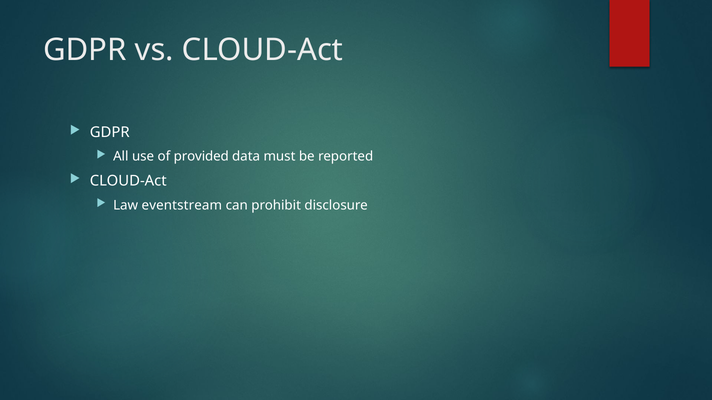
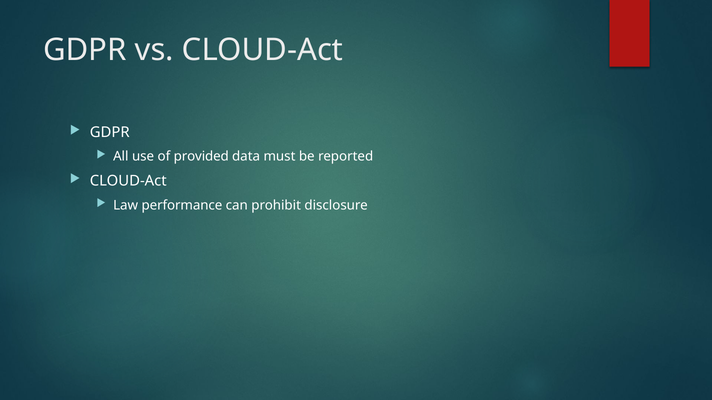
eventstream: eventstream -> performance
